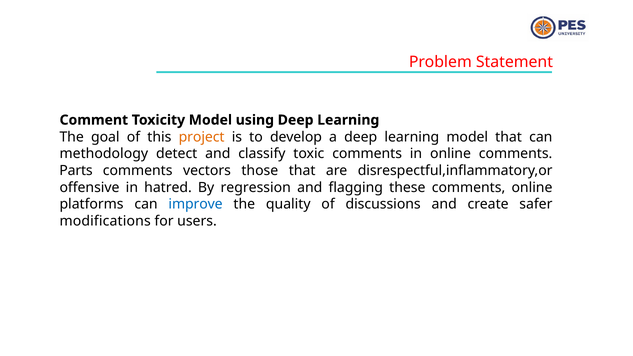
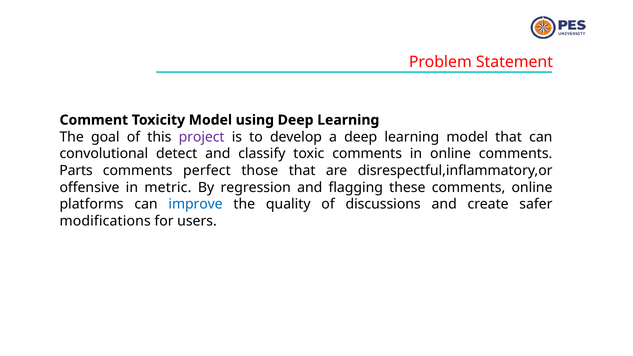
project colour: orange -> purple
methodology: methodology -> convolutional
vectors: vectors -> perfect
hatred: hatred -> metric
